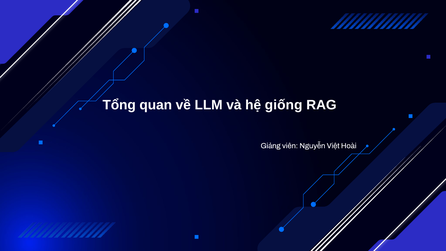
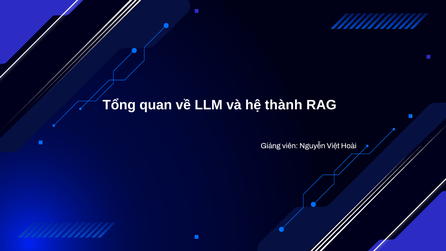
giống: giống -> thành
